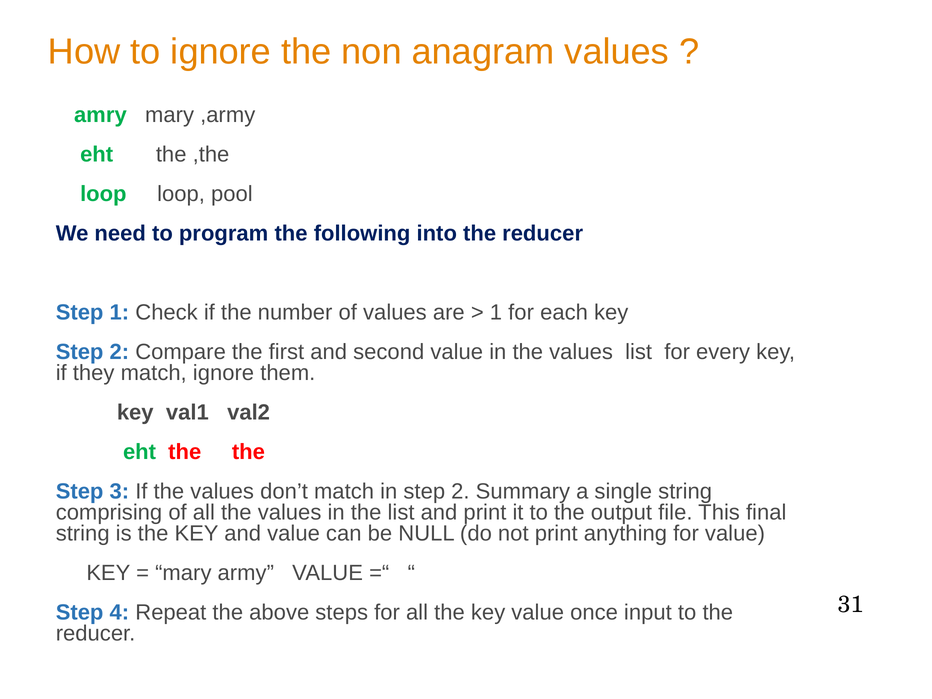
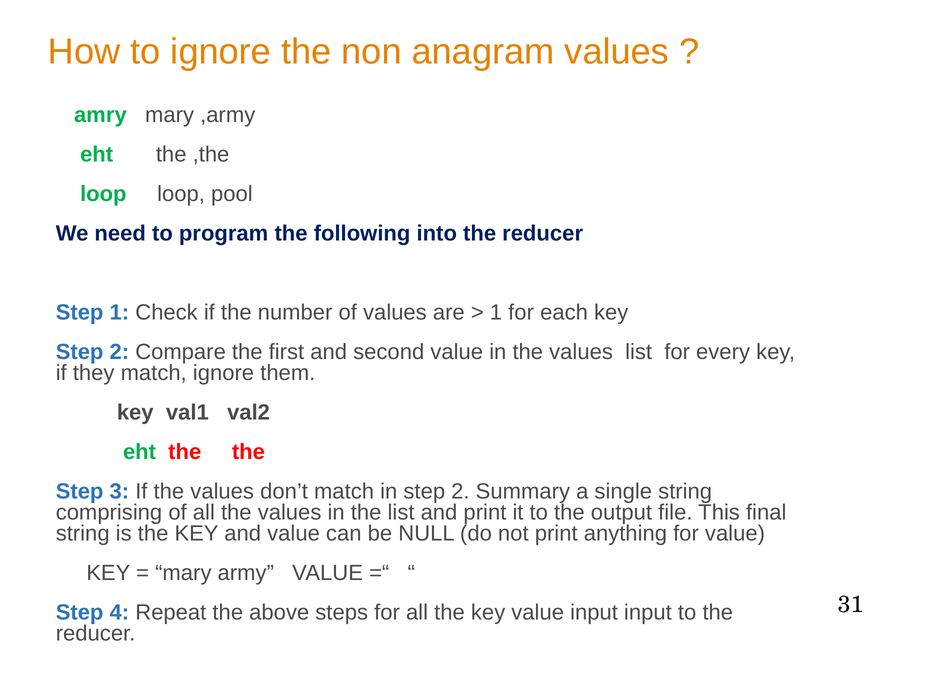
value once: once -> input
